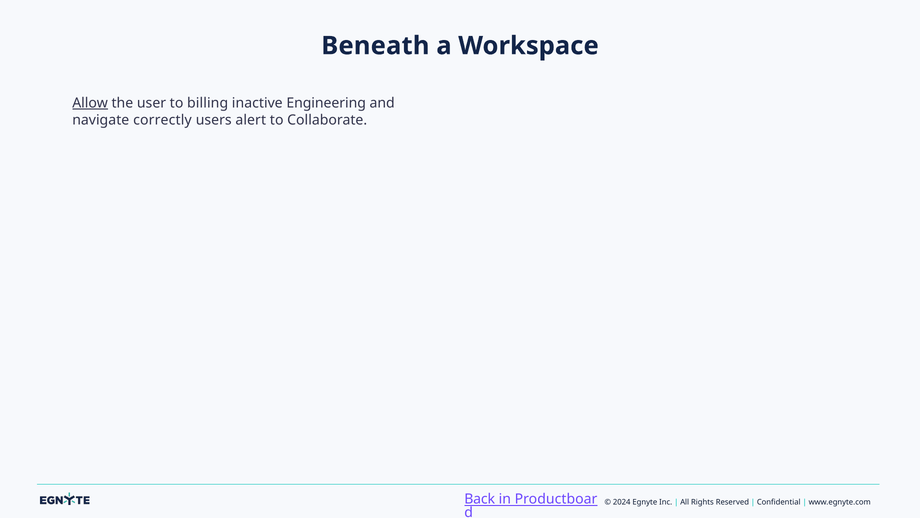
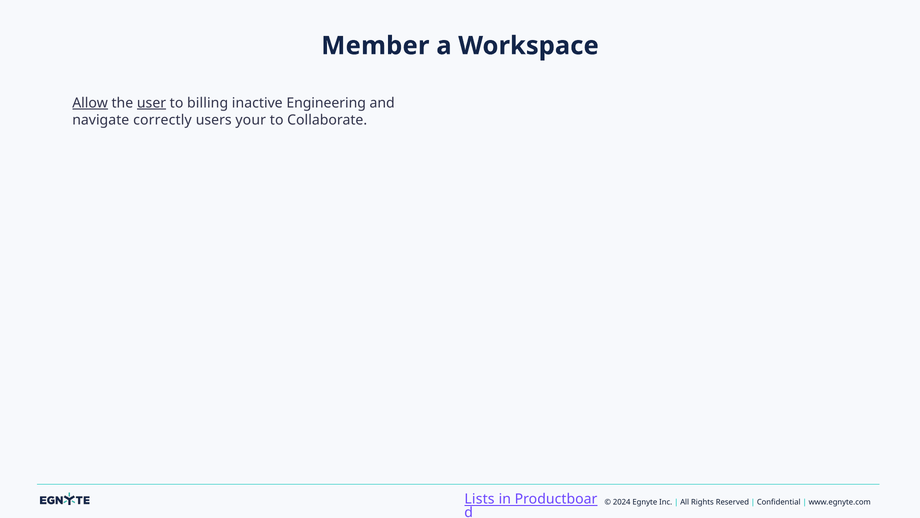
Beneath: Beneath -> Member
user underline: none -> present
alert: alert -> your
Back: Back -> Lists
